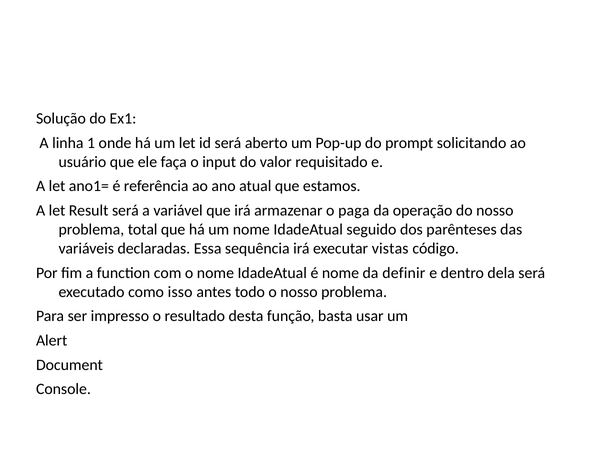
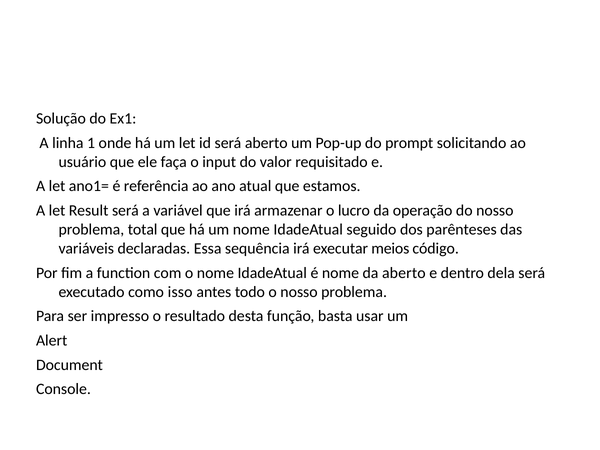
paga: paga -> lucro
vistas: vistas -> meios
da definir: definir -> aberto
